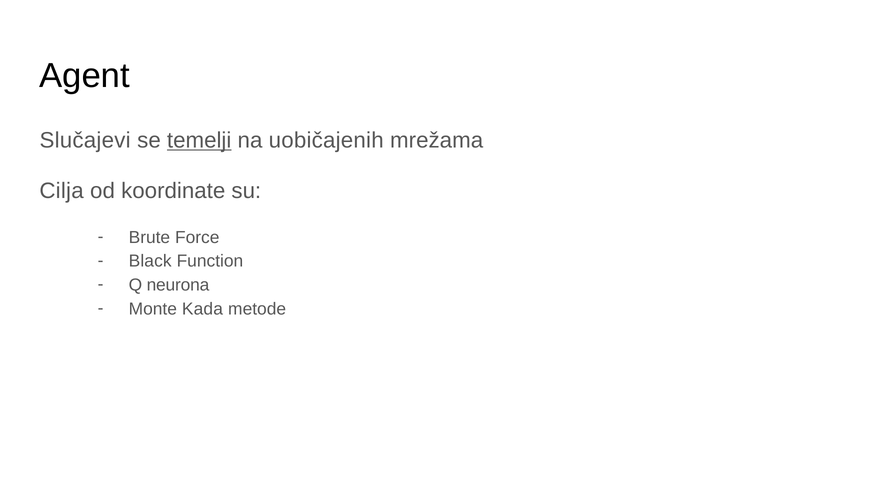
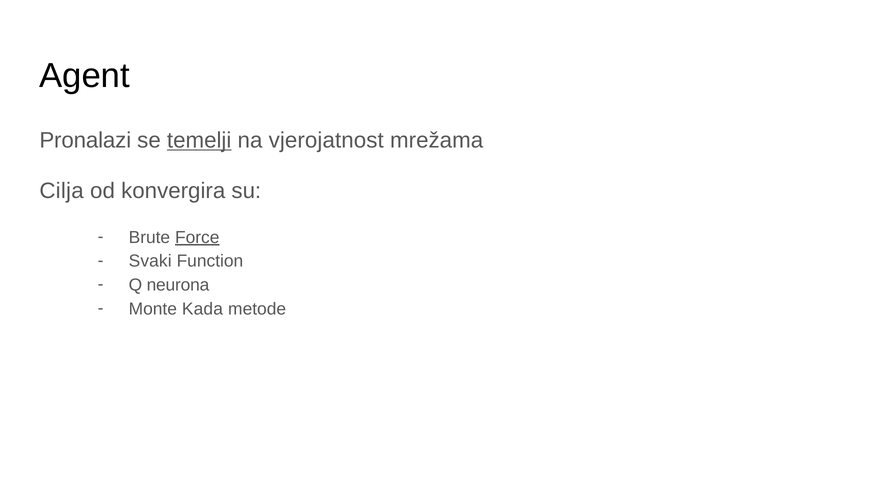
Slučajevi: Slučajevi -> Pronalazi
uobičajenih: uobičajenih -> vjerojatnost
koordinate: koordinate -> konvergira
Force underline: none -> present
Black: Black -> Svaki
